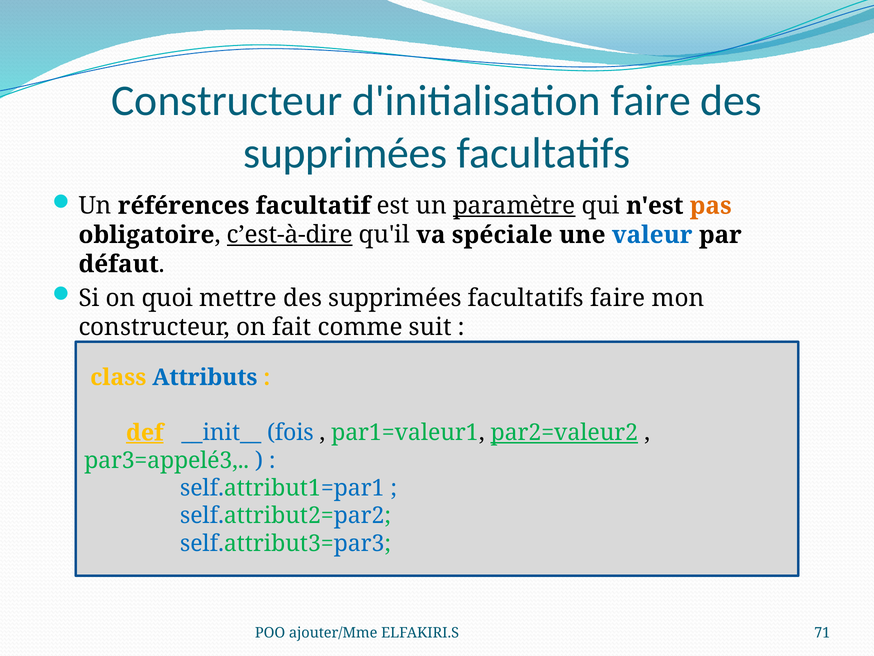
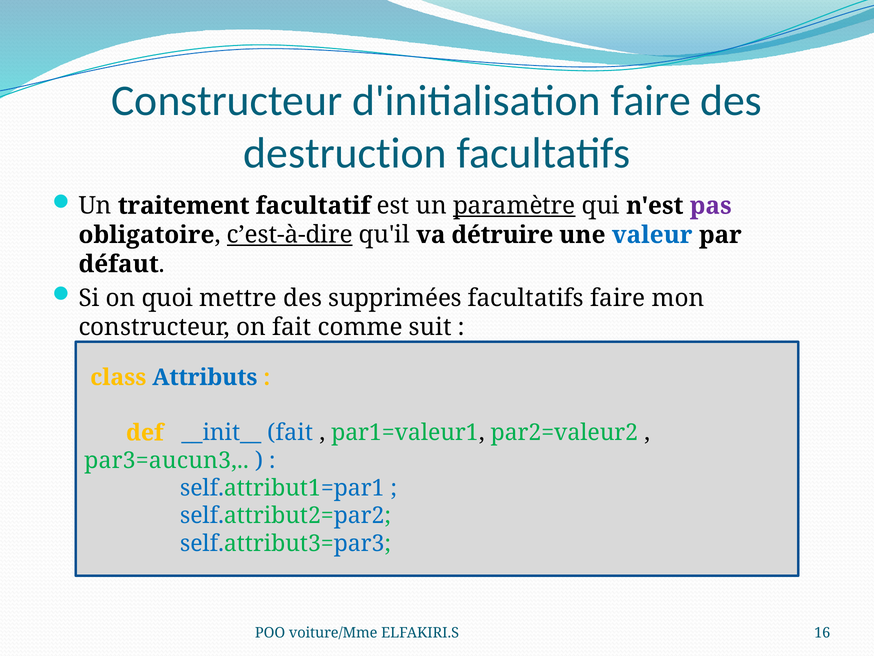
supprimées at (345, 153): supprimées -> destruction
références: références -> traitement
pas colour: orange -> purple
spéciale: spéciale -> détruire
def underline: present -> none
__init__ fois: fois -> fait
par2=valeur2 underline: present -> none
par3=appelé3: par3=appelé3 -> par3=aucun3
ajouter/Mme: ajouter/Mme -> voiture/Mme
71: 71 -> 16
